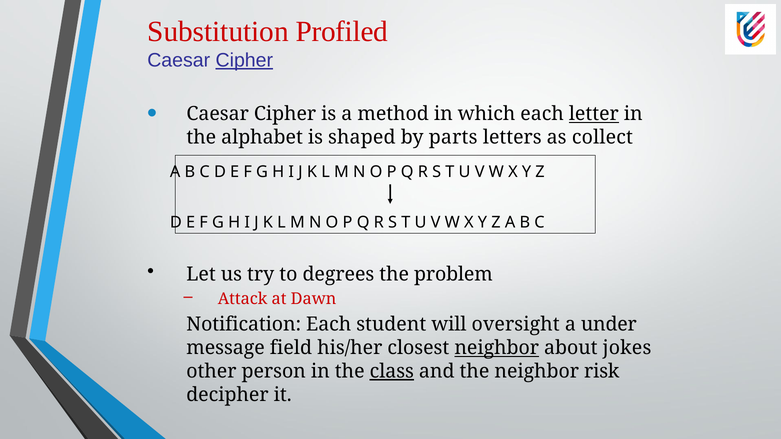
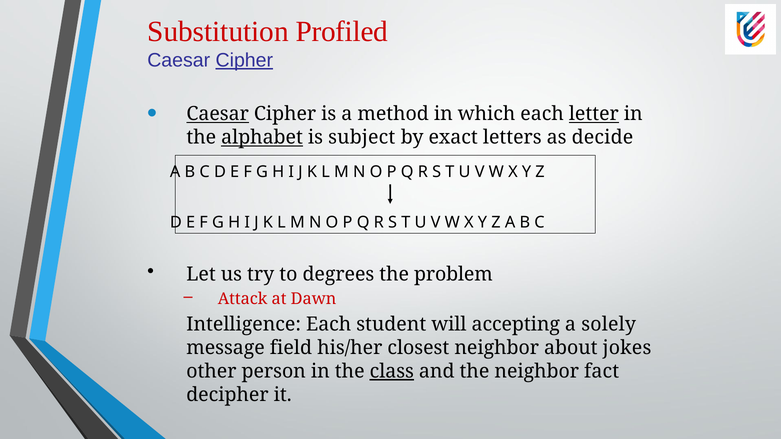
Caesar at (218, 114) underline: none -> present
alphabet underline: none -> present
shaped: shaped -> subject
parts: parts -> exact
collect: collect -> decide
Notification: Notification -> Intelligence
oversight: oversight -> accepting
under: under -> solely
neighbor at (497, 348) underline: present -> none
risk: risk -> fact
